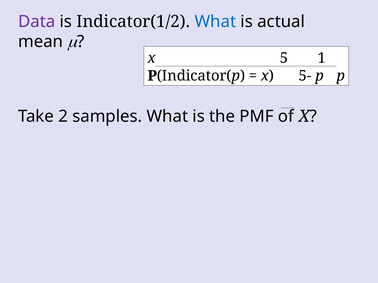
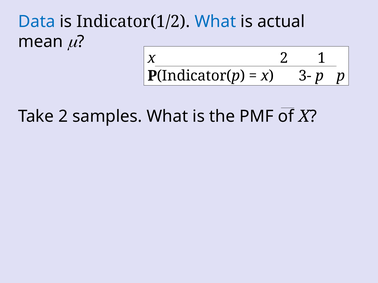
Data colour: purple -> blue
x 5: 5 -> 2
5-: 5- -> 3-
